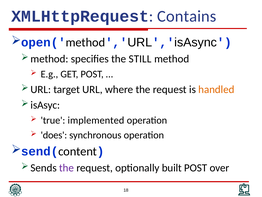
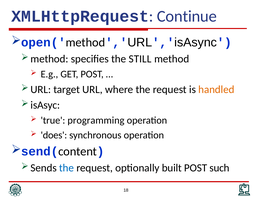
Contains: Contains -> Continue
implemented: implemented -> programming
the at (67, 167) colour: purple -> blue
over: over -> such
